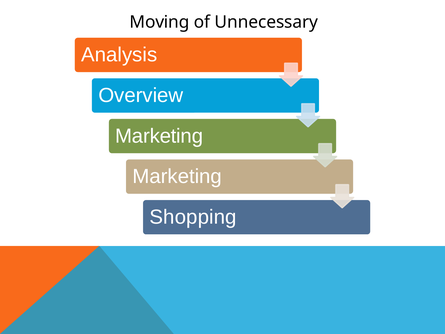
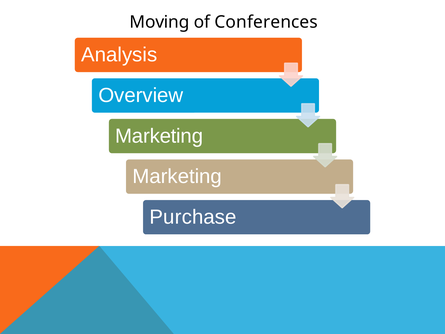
Unnecessary: Unnecessary -> Conferences
Shopping: Shopping -> Purchase
